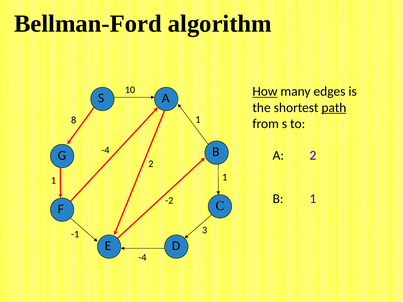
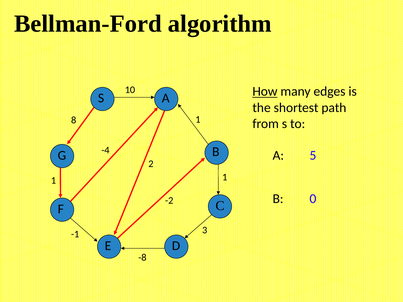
path underline: present -> none
A 2: 2 -> 5
B 1: 1 -> 0
-4 at (142, 258): -4 -> -8
